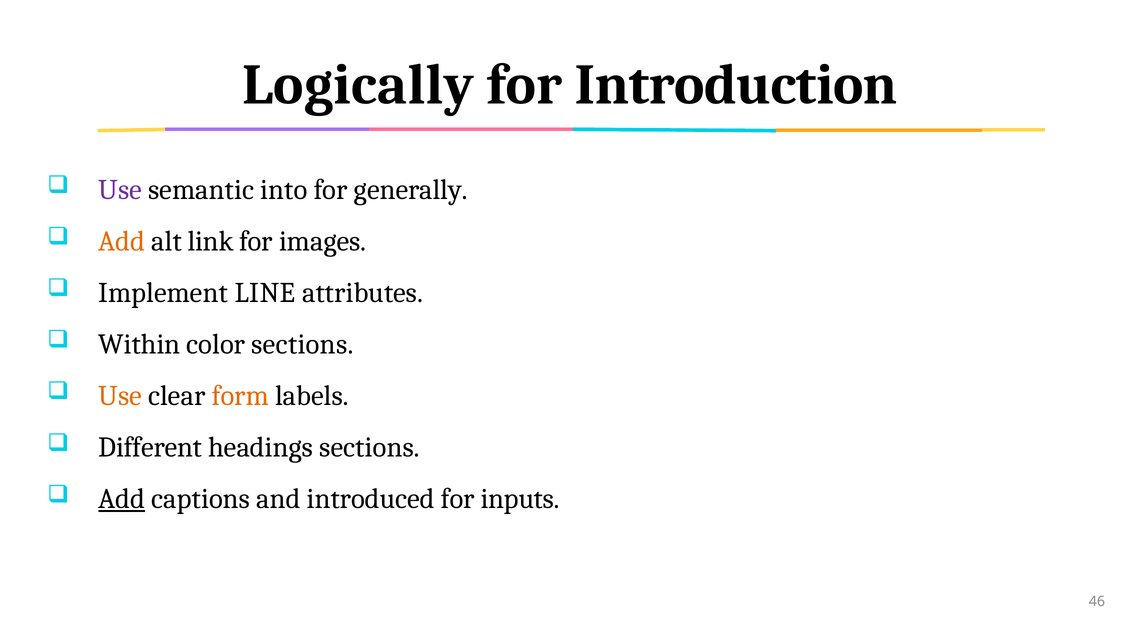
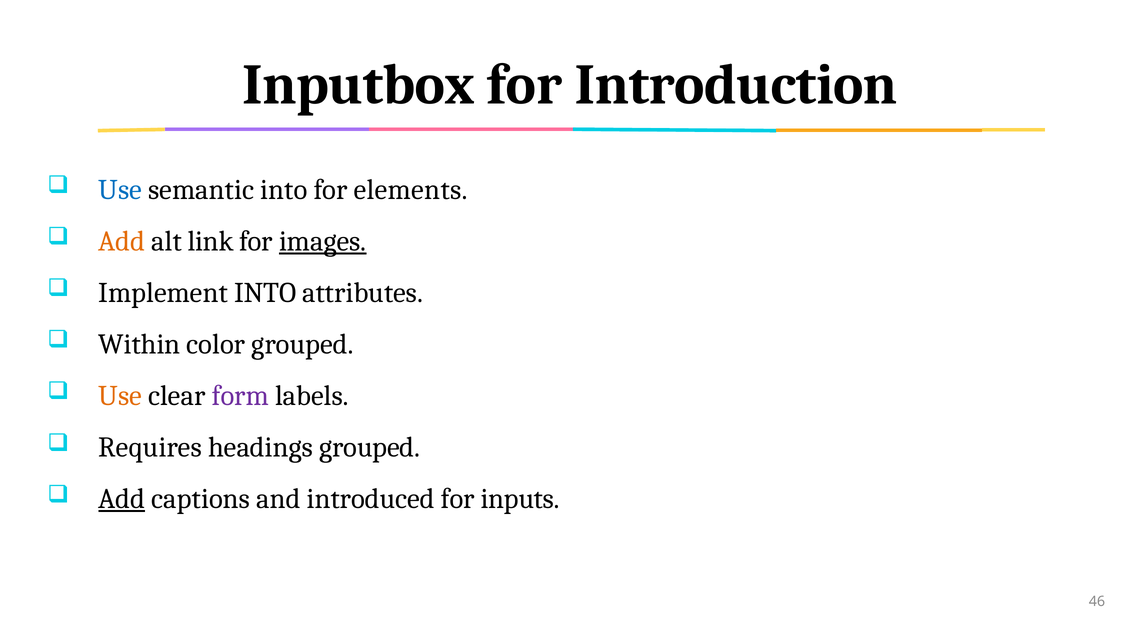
Logically: Logically -> Inputbox
Use at (120, 190) colour: purple -> blue
generally: generally -> elements
images underline: none -> present
Implement LINE: LINE -> INTO
color sections: sections -> grouped
form colour: orange -> purple
Different: Different -> Requires
headings sections: sections -> grouped
